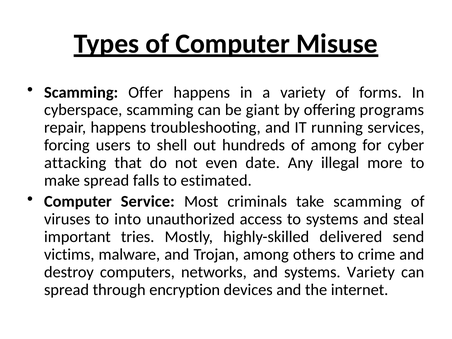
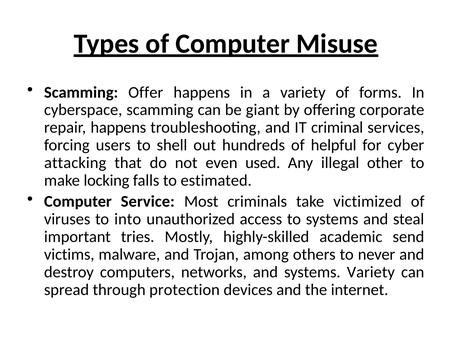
programs: programs -> corporate
running: running -> criminal
of among: among -> helpful
date: date -> used
more: more -> other
make spread: spread -> locking
take scamming: scamming -> victimized
delivered: delivered -> academic
crime: crime -> never
encryption: encryption -> protection
